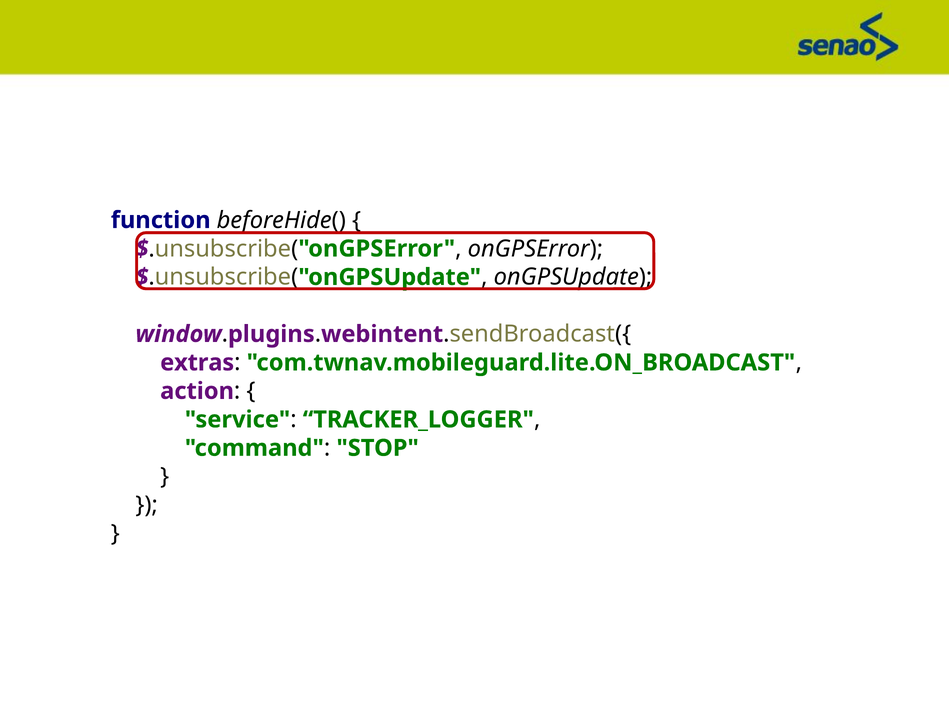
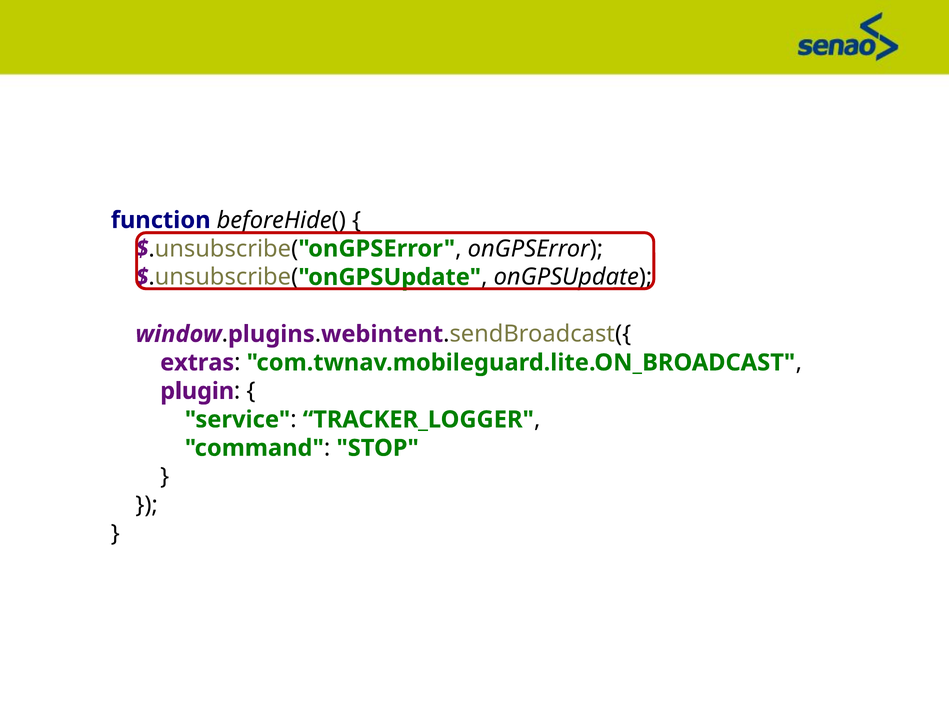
action: action -> plugin
